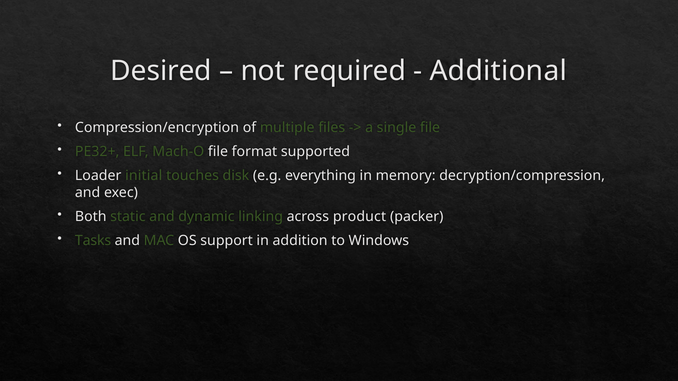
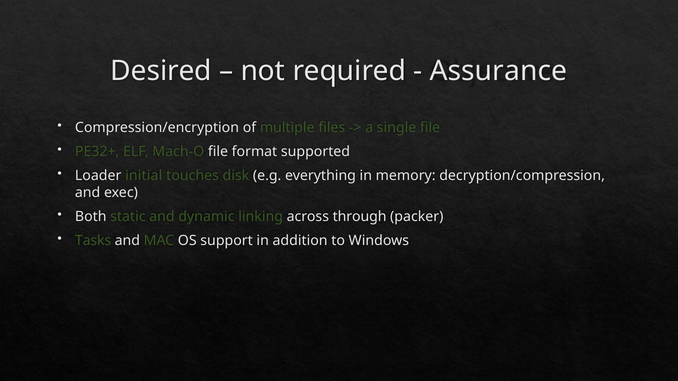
Additional: Additional -> Assurance
product: product -> through
